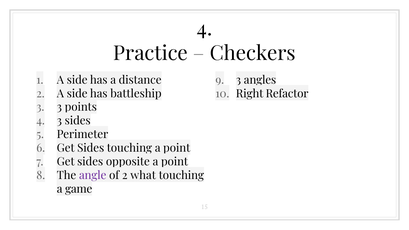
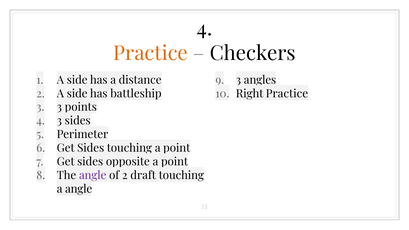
Practice at (151, 53) colour: black -> orange
Right Refactor: Refactor -> Practice
what: what -> draft
a game: game -> angle
